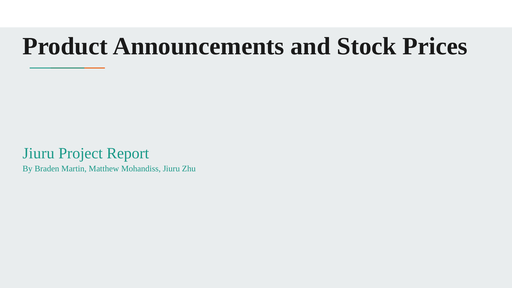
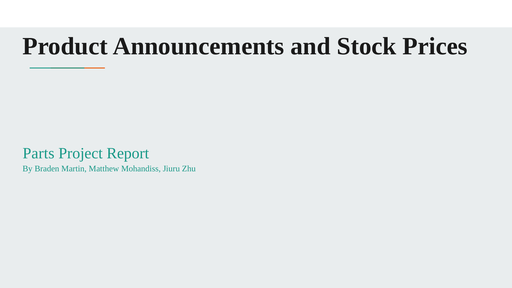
Jiuru at (39, 153): Jiuru -> Parts
